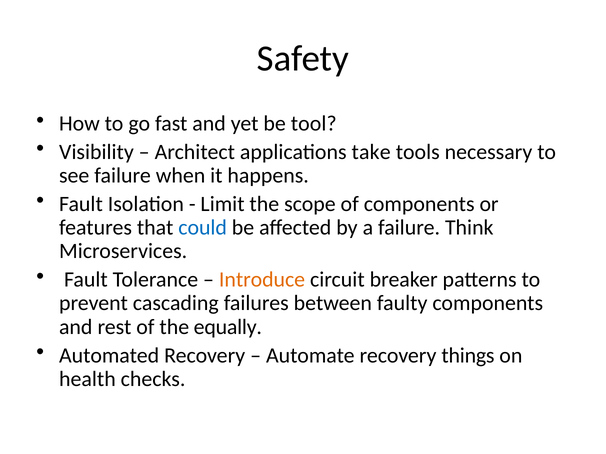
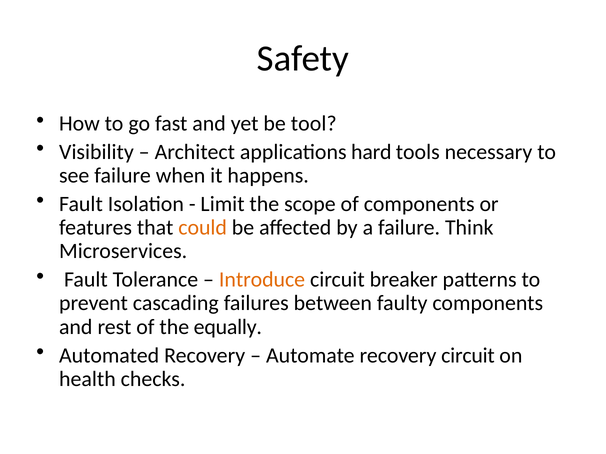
take: take -> hard
could colour: blue -> orange
recovery things: things -> circuit
